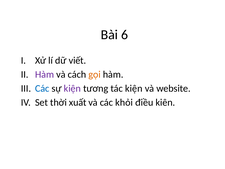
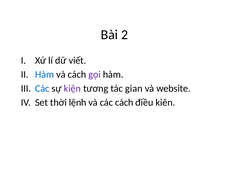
6: 6 -> 2
Hàm at (45, 74) colour: purple -> blue
gọi colour: orange -> purple
tác kiện: kiện -> gian
xuất: xuất -> lệnh
các khỏi: khỏi -> cách
